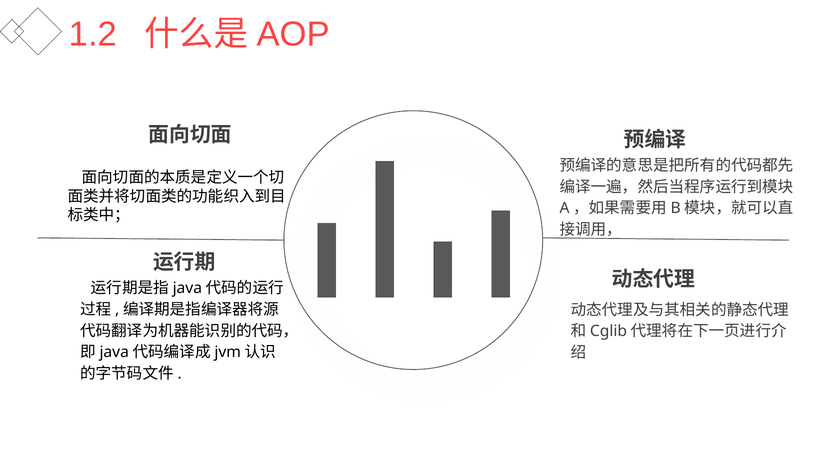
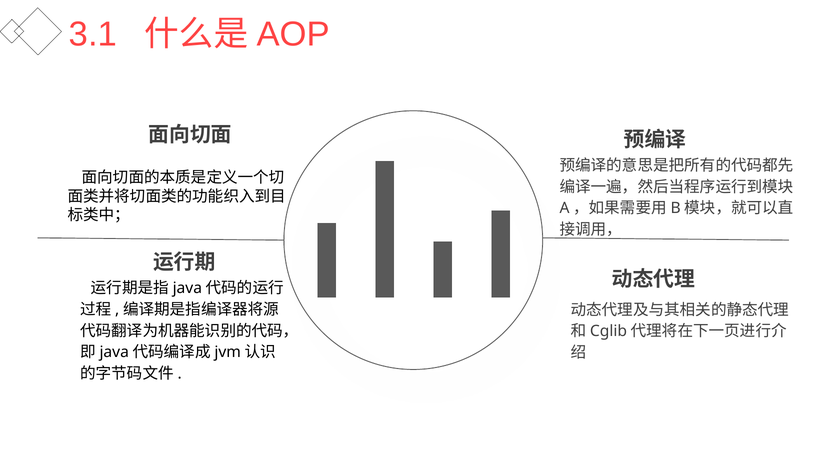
1.2: 1.2 -> 3.1
